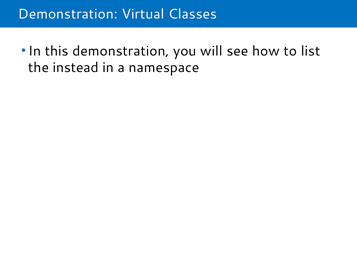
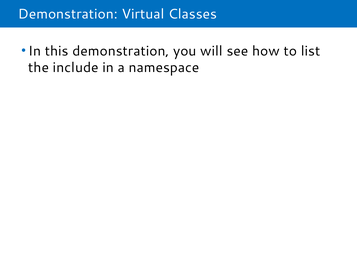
instead: instead -> include
